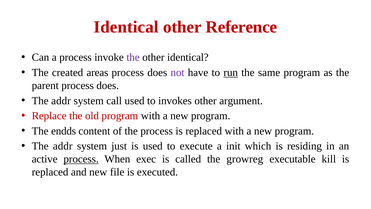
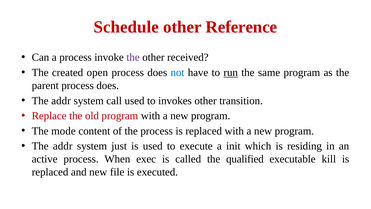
Identical at (126, 27): Identical -> Schedule
other identical: identical -> received
areas: areas -> open
not colour: purple -> blue
argument: argument -> transition
endds: endds -> mode
process at (81, 159) underline: present -> none
growreg: growreg -> qualified
